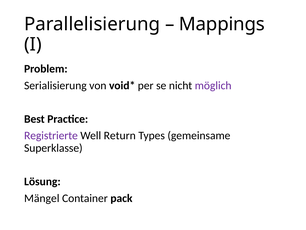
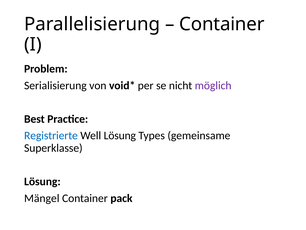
Mappings at (222, 24): Mappings -> Container
Registrierte colour: purple -> blue
Well Return: Return -> Lösung
